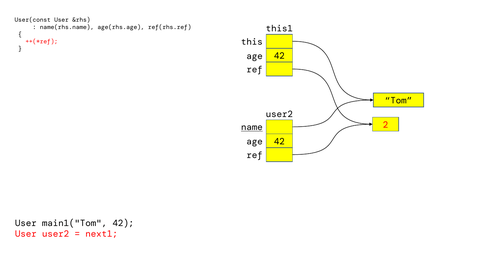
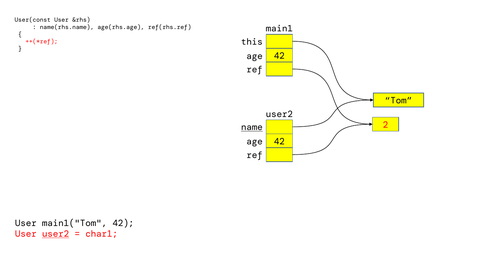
this1: this1 -> main1
user2 at (56, 234) underline: none -> present
next1: next1 -> char1
